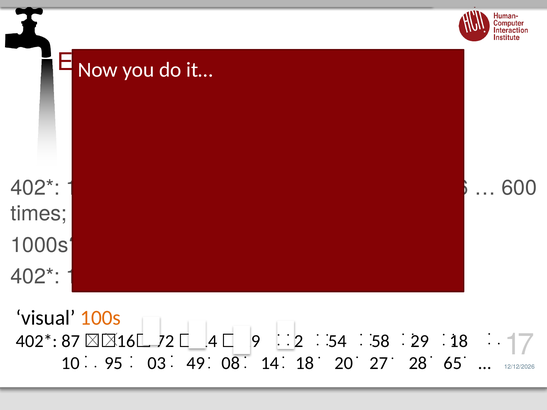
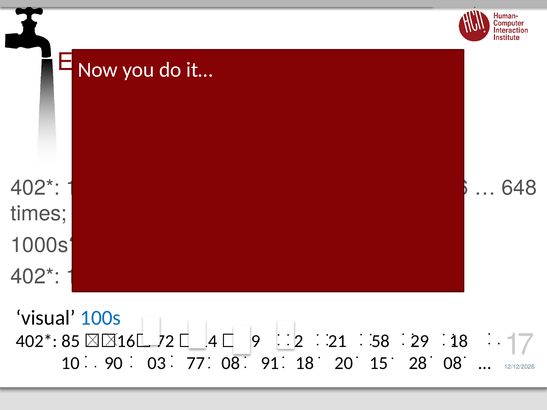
600: 600 -> 648
100s colour: orange -> blue
87: 87 -> 85
54: 54 -> 21
95: 95 -> 90
49: 49 -> 77
08 14: 14 -> 91
20 27: 27 -> 15
28 65: 65 -> 08
